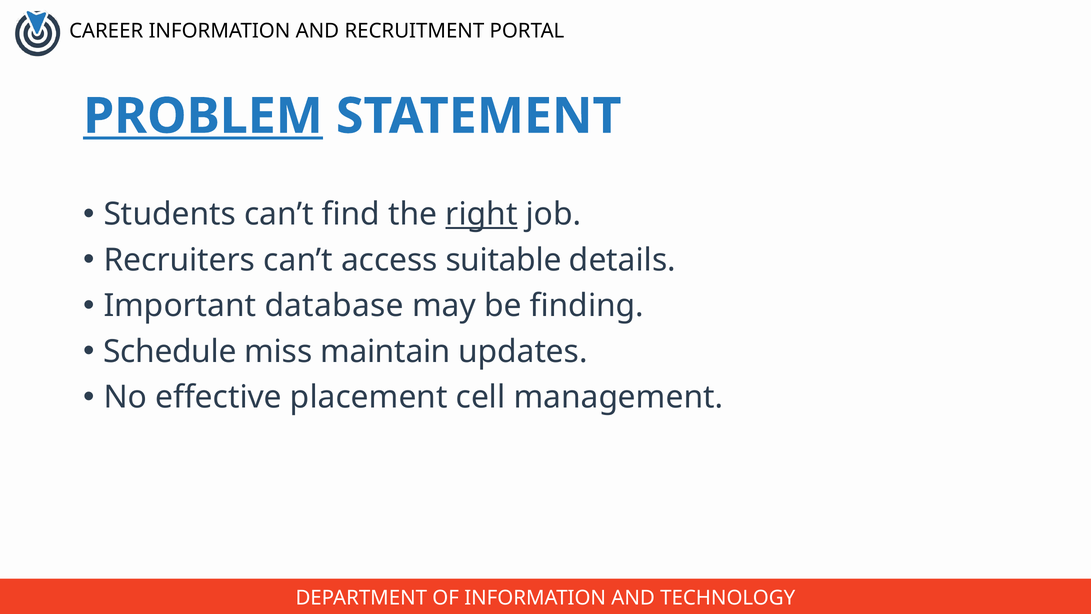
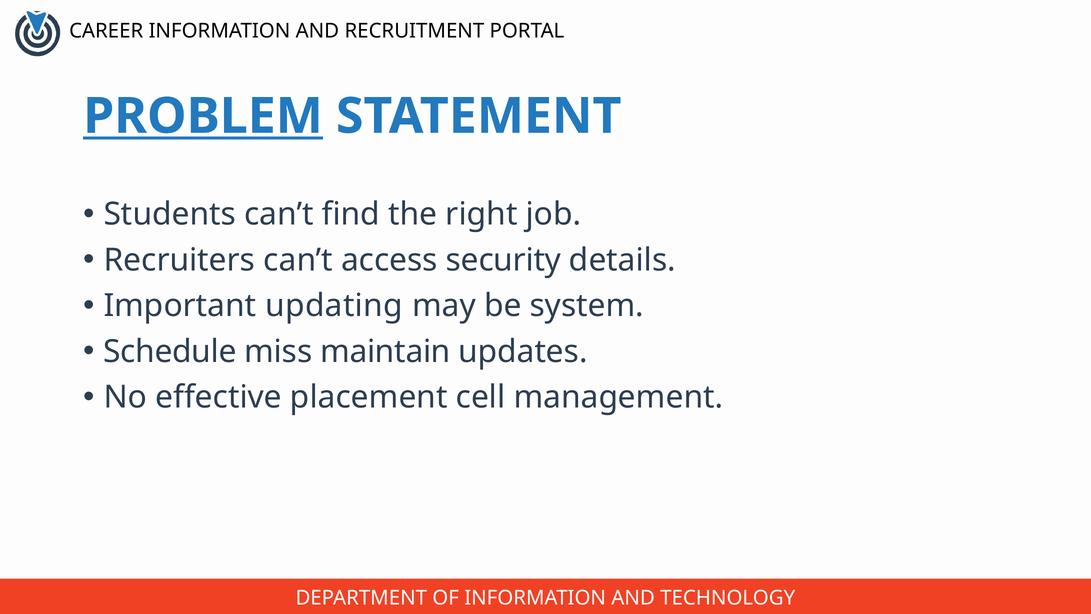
right underline: present -> none
suitable: suitable -> security
database: database -> updating
finding: finding -> system
